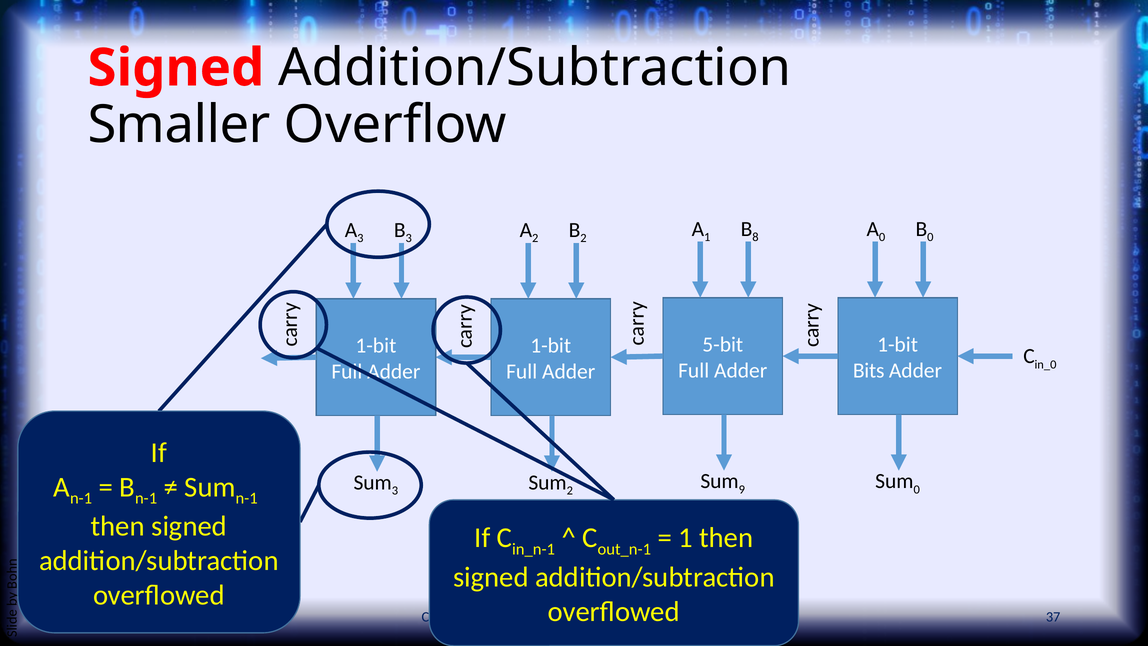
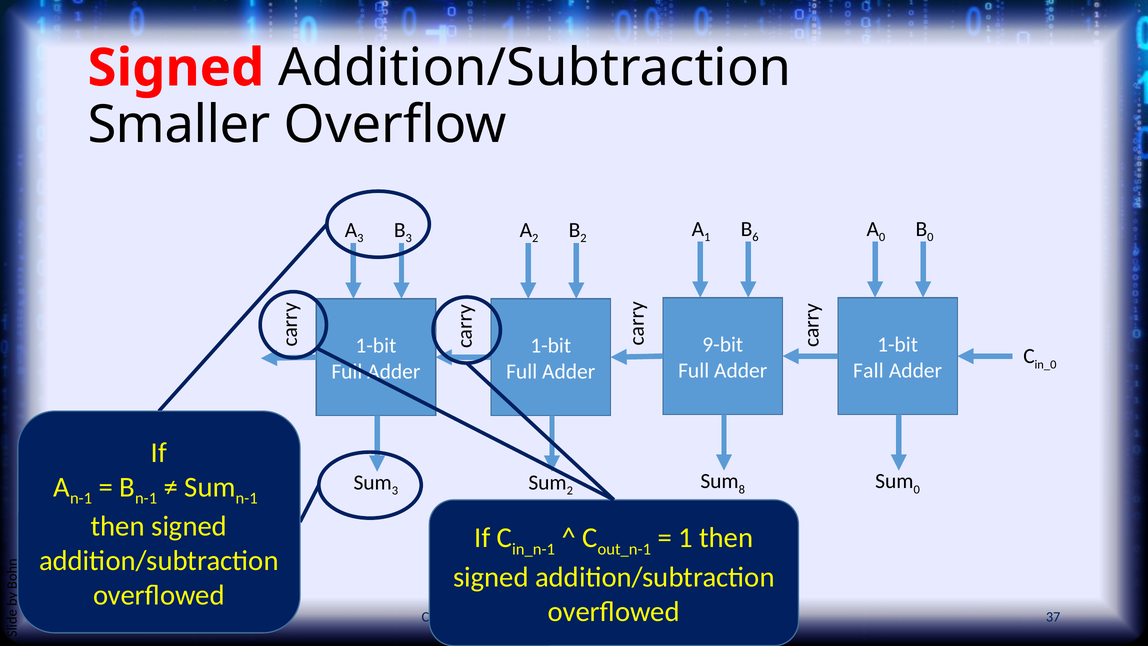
8: 8 -> 6
5-bit: 5-bit -> 9-bit
Bits at (869, 370): Bits -> Fall
9: 9 -> 8
